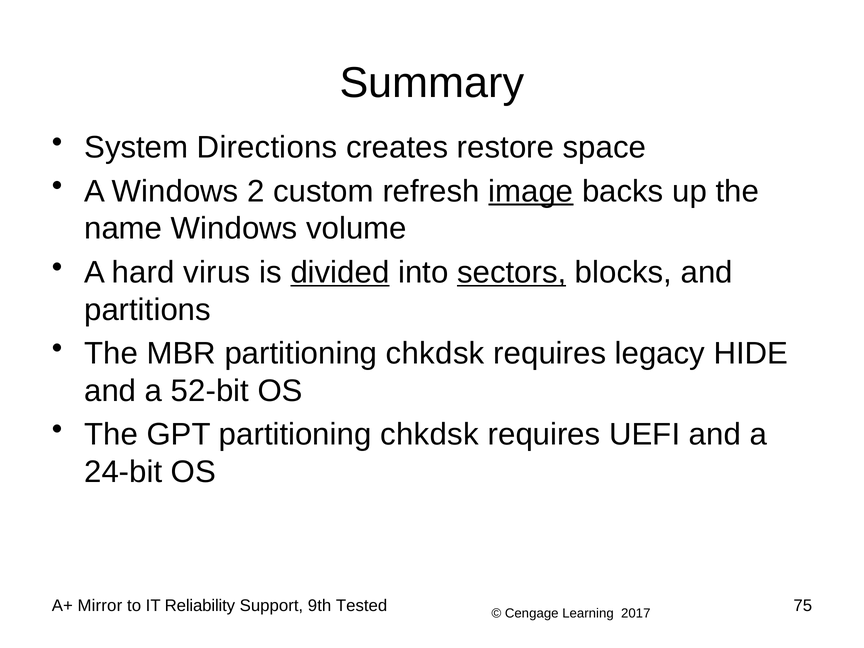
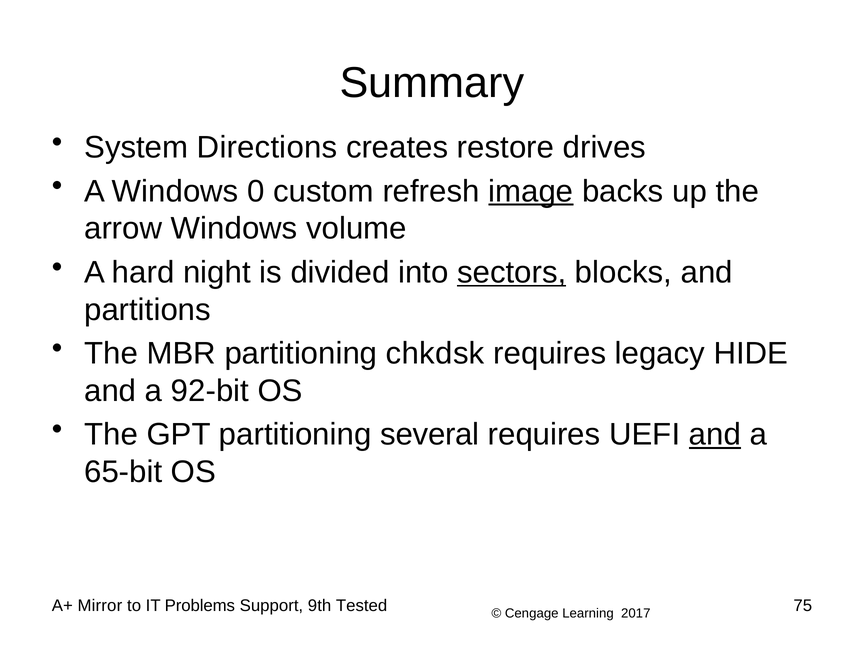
space: space -> drives
2: 2 -> 0
name: name -> arrow
virus: virus -> night
divided underline: present -> none
52-bit: 52-bit -> 92-bit
GPT partitioning chkdsk: chkdsk -> several
and at (715, 434) underline: none -> present
24-bit: 24-bit -> 65-bit
Reliability: Reliability -> Problems
